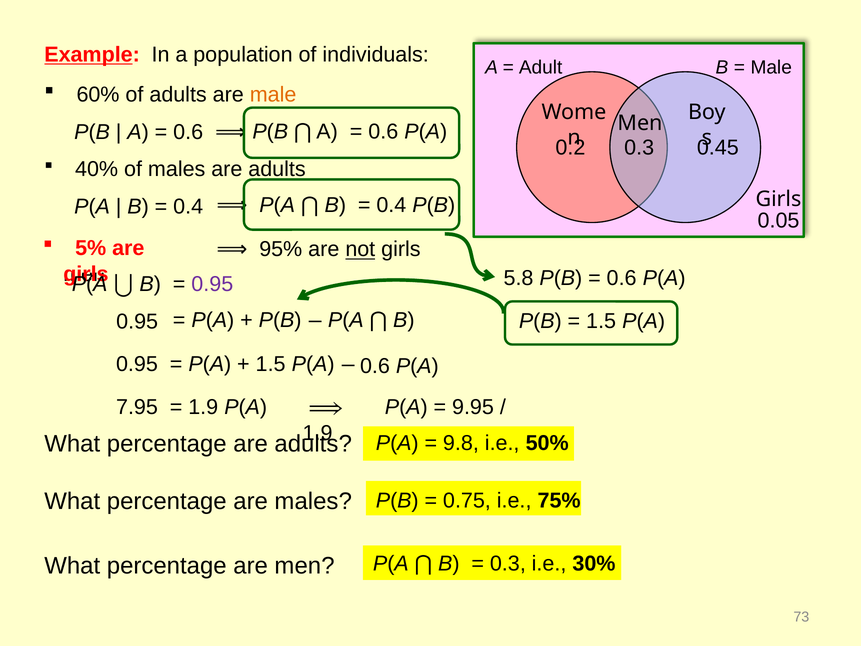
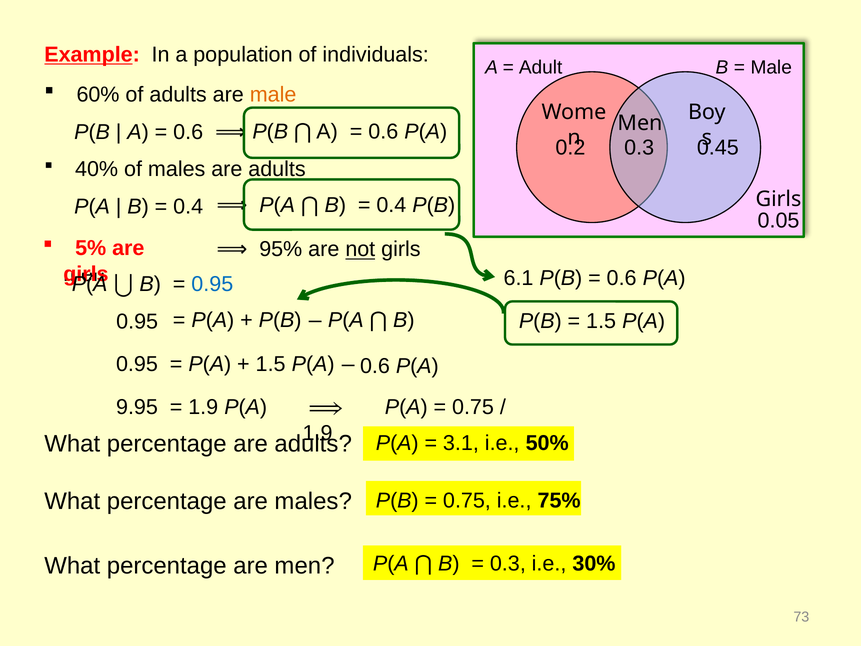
5.8: 5.8 -> 6.1
0.95 at (212, 284) colour: purple -> blue
7.95: 7.95 -> 9.95
9.95 at (473, 407): 9.95 -> 0.75
9.8: 9.8 -> 3.1
